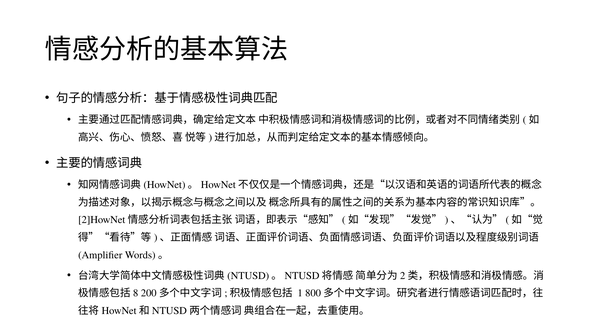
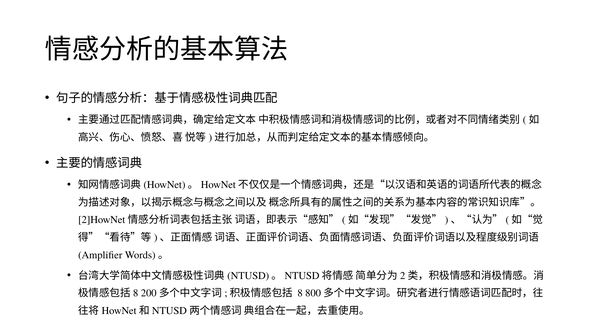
1: 1 -> 8
